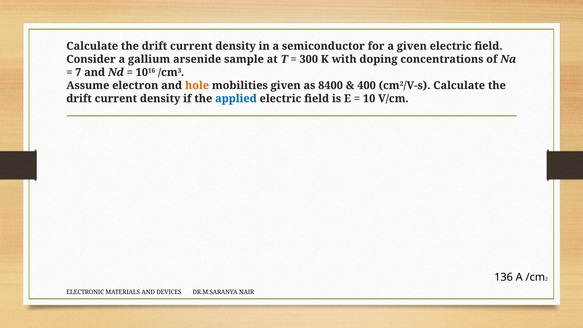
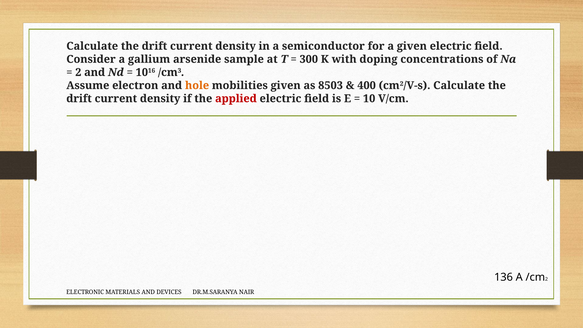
7 at (78, 72): 7 -> 2
8400: 8400 -> 8503
applied colour: blue -> red
